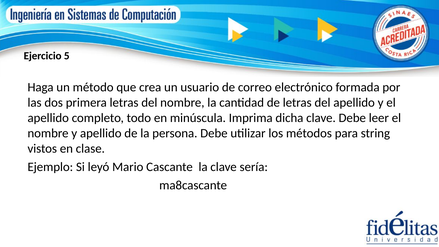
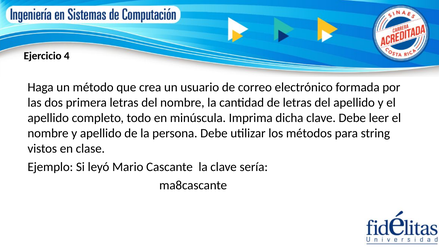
5: 5 -> 4
